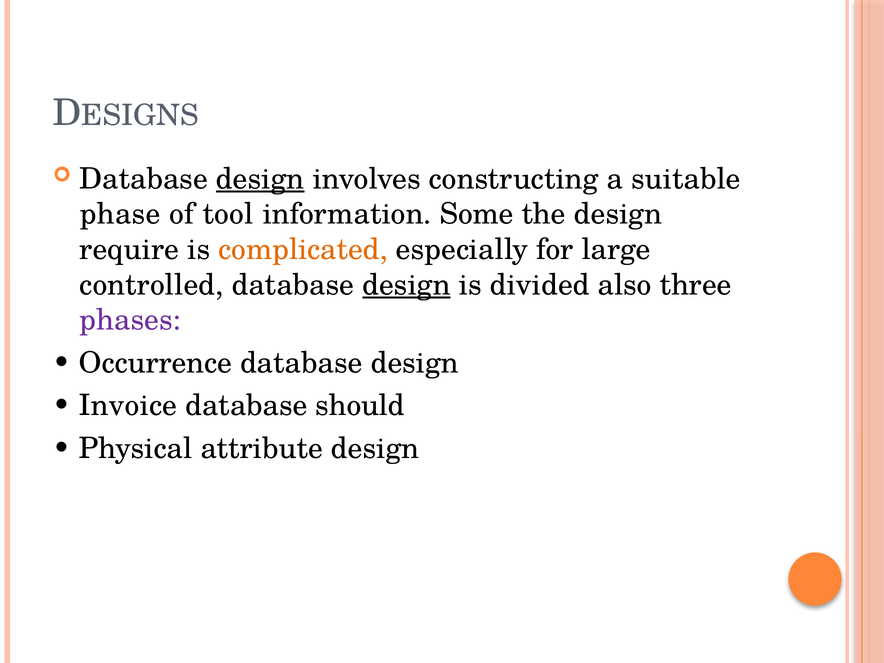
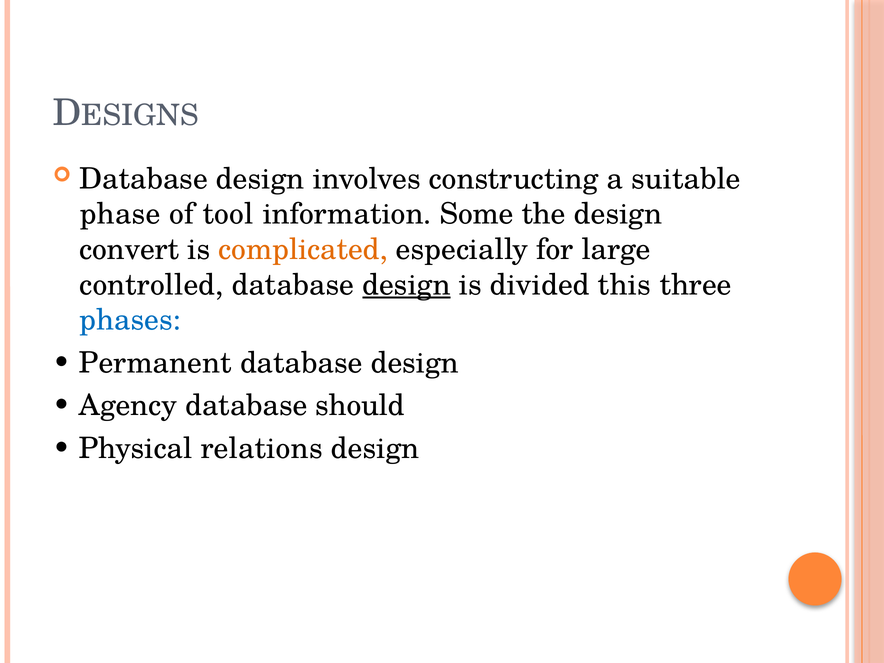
design at (260, 179) underline: present -> none
require: require -> convert
also: also -> this
phases colour: purple -> blue
Occurrence: Occurrence -> Permanent
Invoice: Invoice -> Agency
attribute: attribute -> relations
